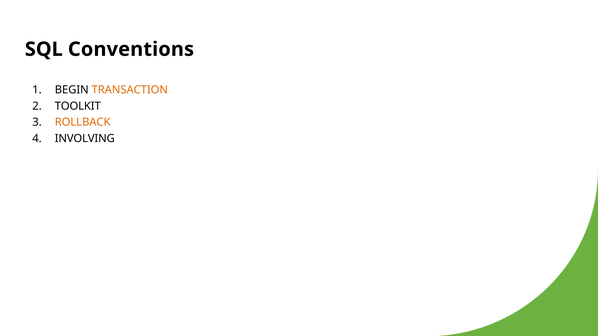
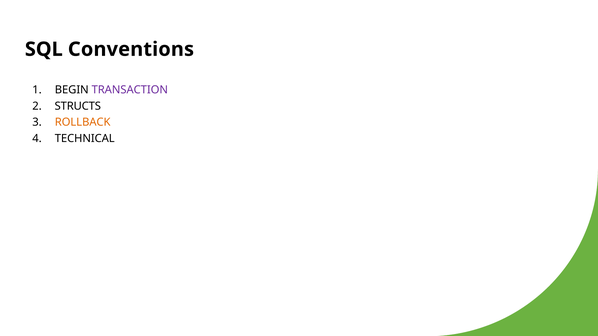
TRANSACTION colour: orange -> purple
TOOLKIT: TOOLKIT -> STRUCTS
INVOLVING: INVOLVING -> TECHNICAL
